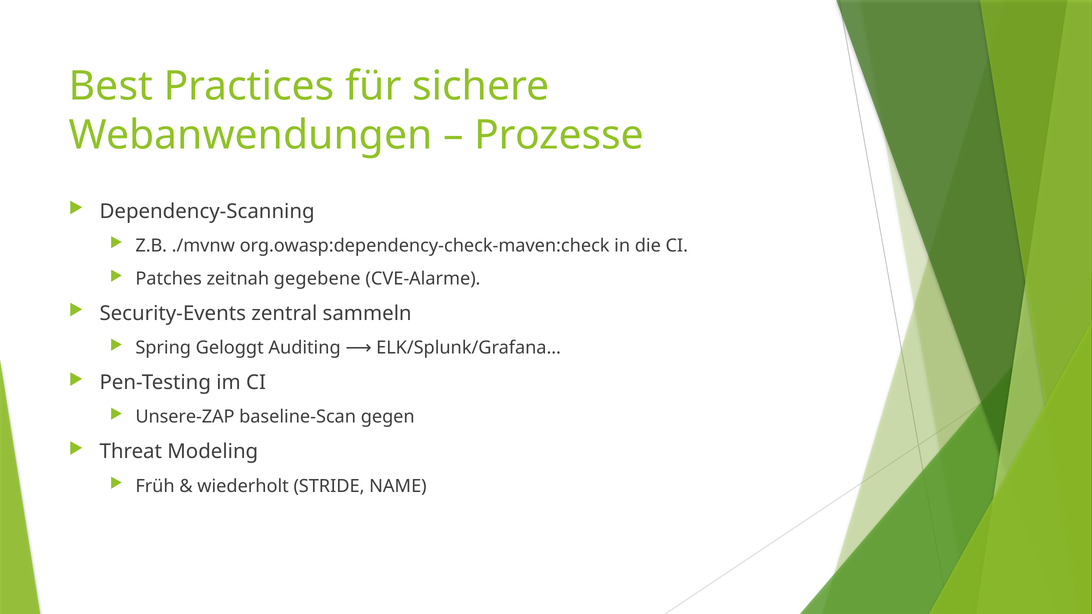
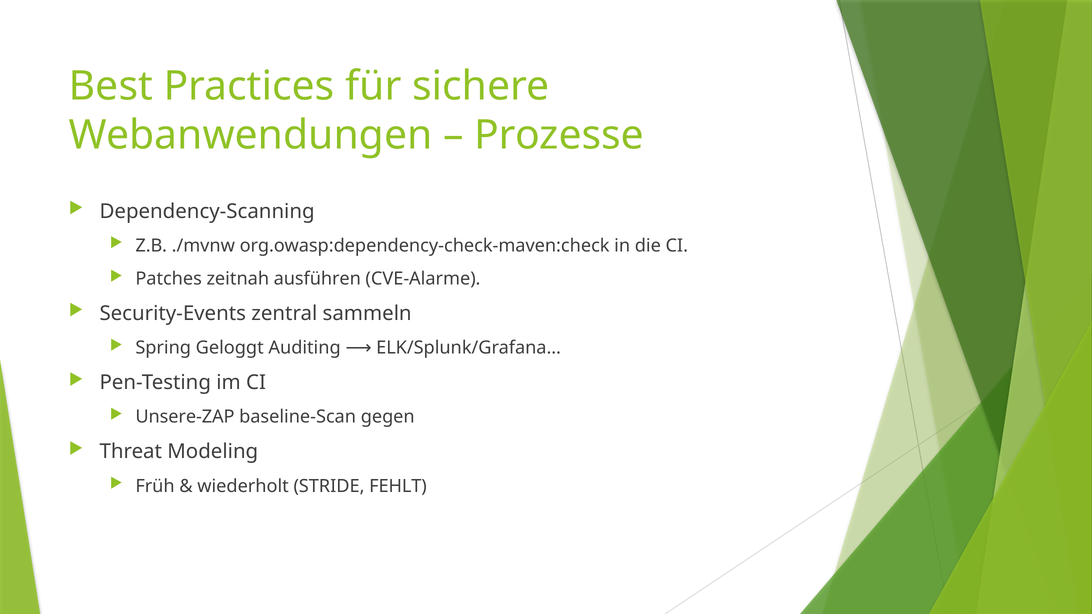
gegebene: gegebene -> ausführen
NAME: NAME -> FEHLT
